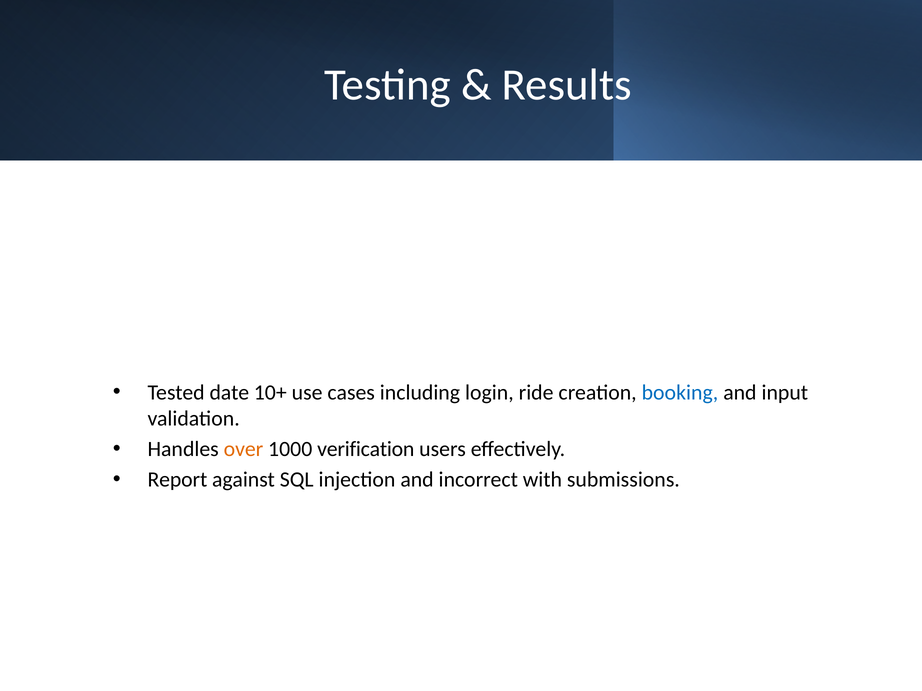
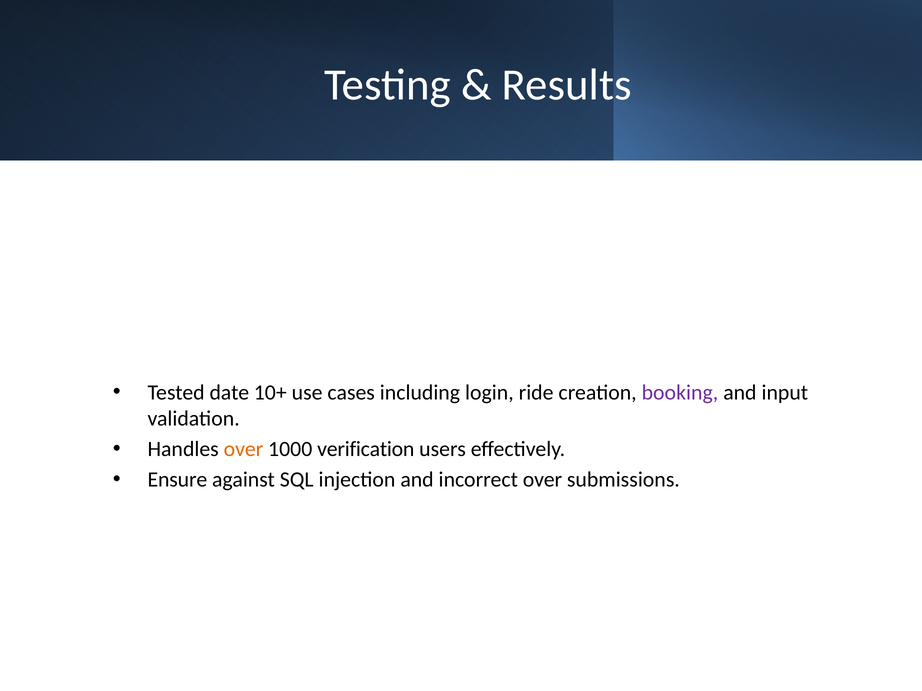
booking colour: blue -> purple
Report: Report -> Ensure
incorrect with: with -> over
